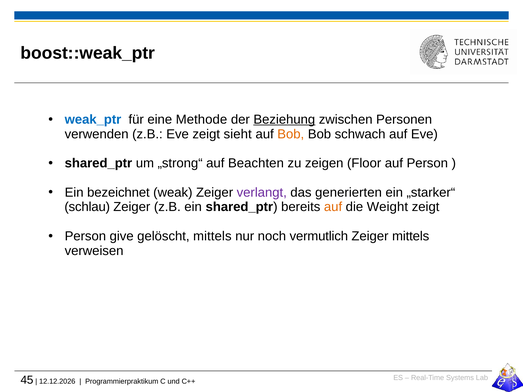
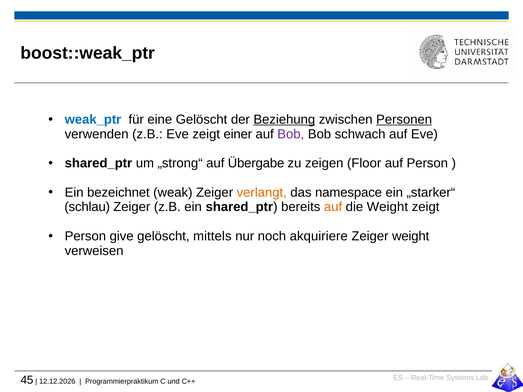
eine Methode: Methode -> Gelöscht
Personen underline: none -> present
sieht: sieht -> einer
Bob at (291, 134) colour: orange -> purple
Beachten: Beachten -> Übergabe
verlangt colour: purple -> orange
generierten: generierten -> namespace
vermutlich: vermutlich -> akquiriere
Zeiger mittels: mittels -> weight
